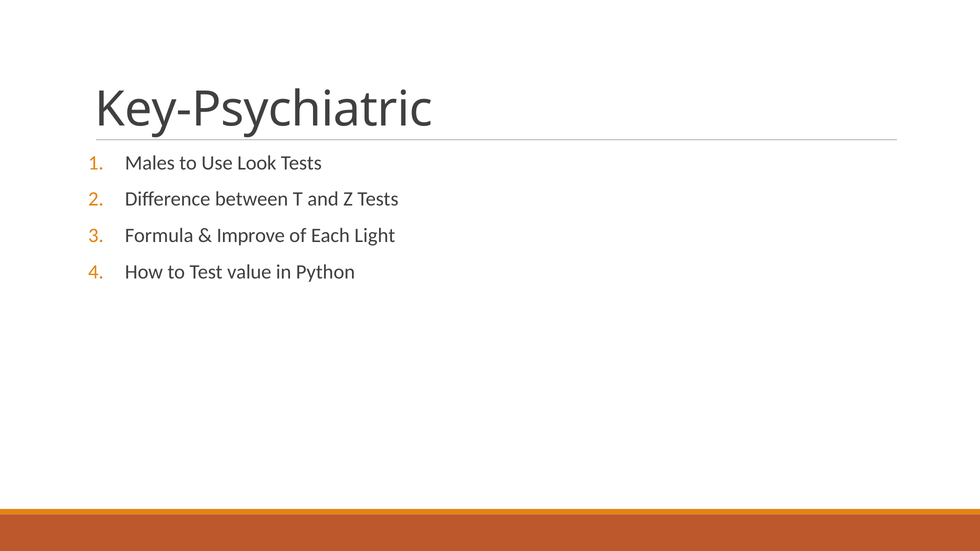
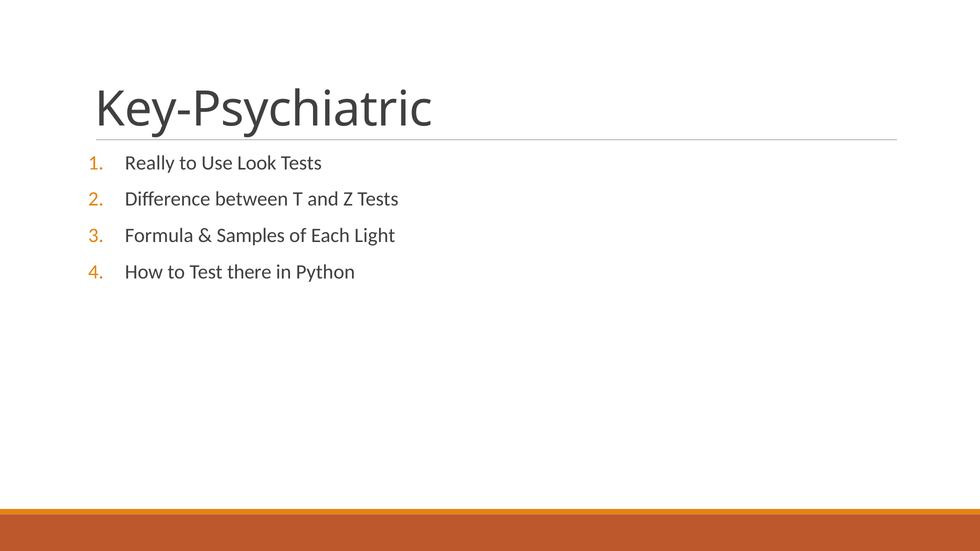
Males: Males -> Really
Improve: Improve -> Samples
value: value -> there
